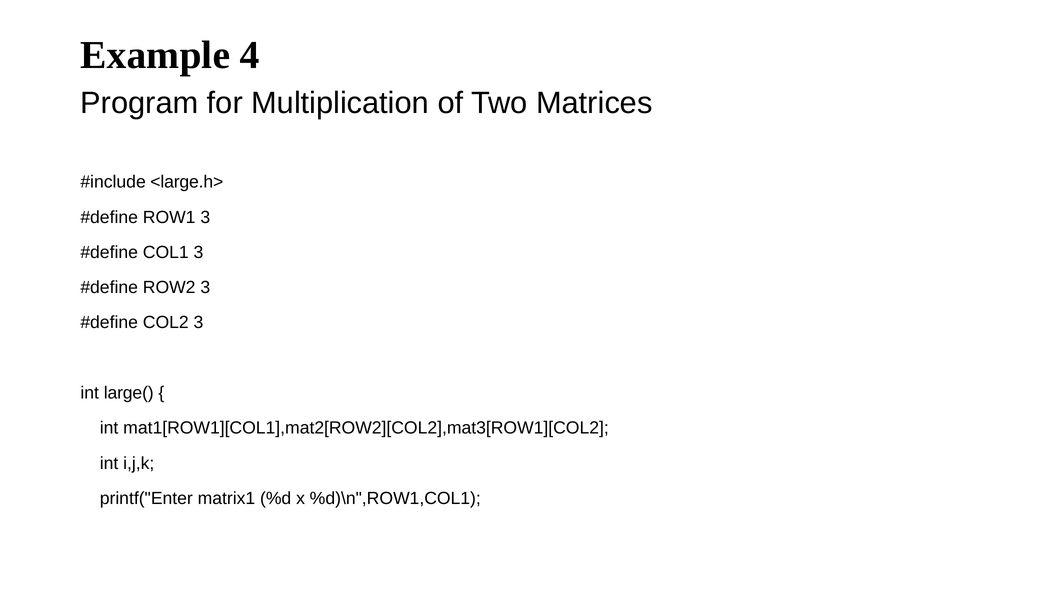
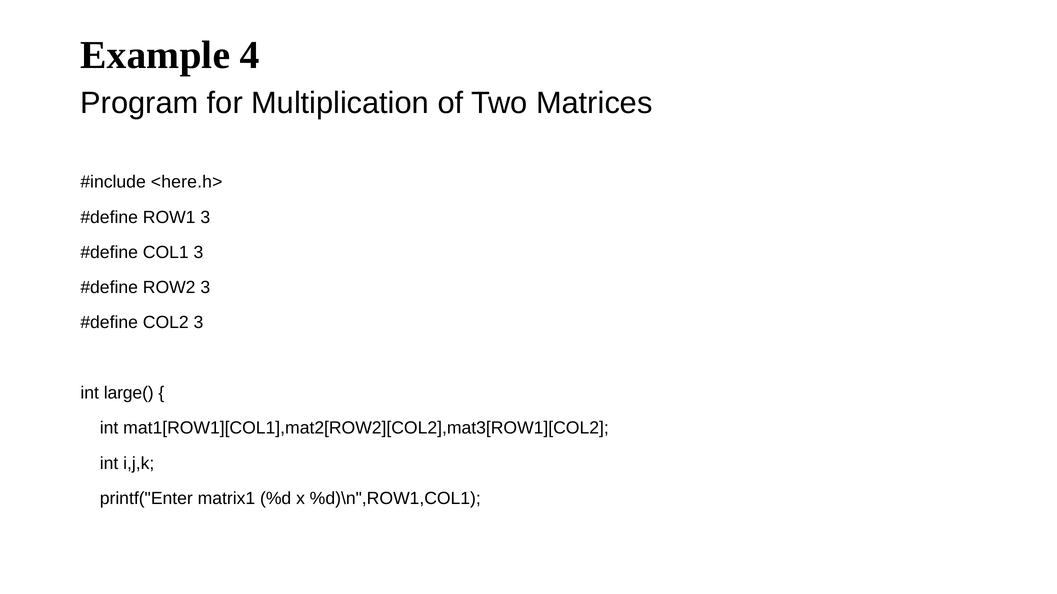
<large.h>: <large.h> -> <here.h>
